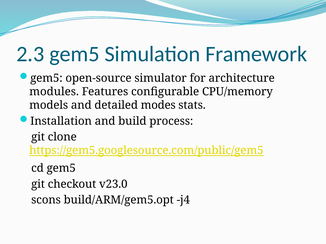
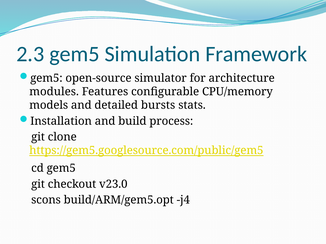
modes: modes -> bursts
